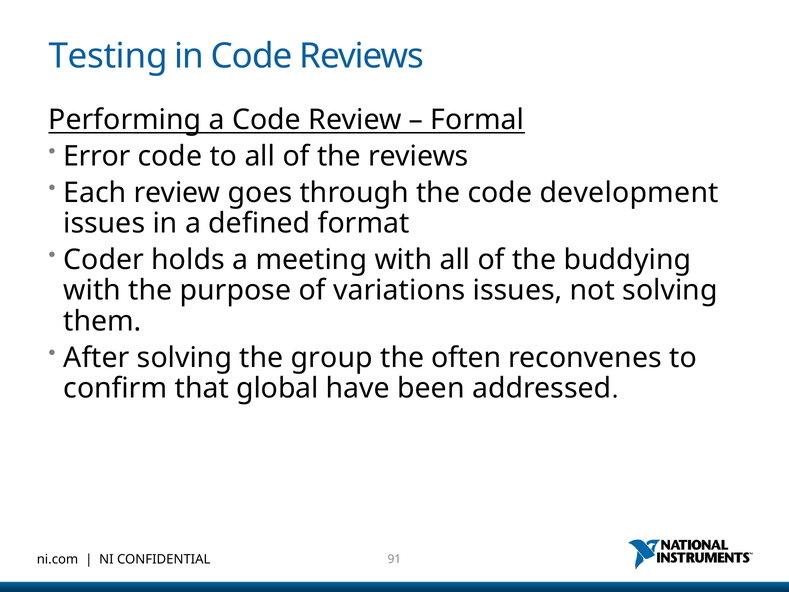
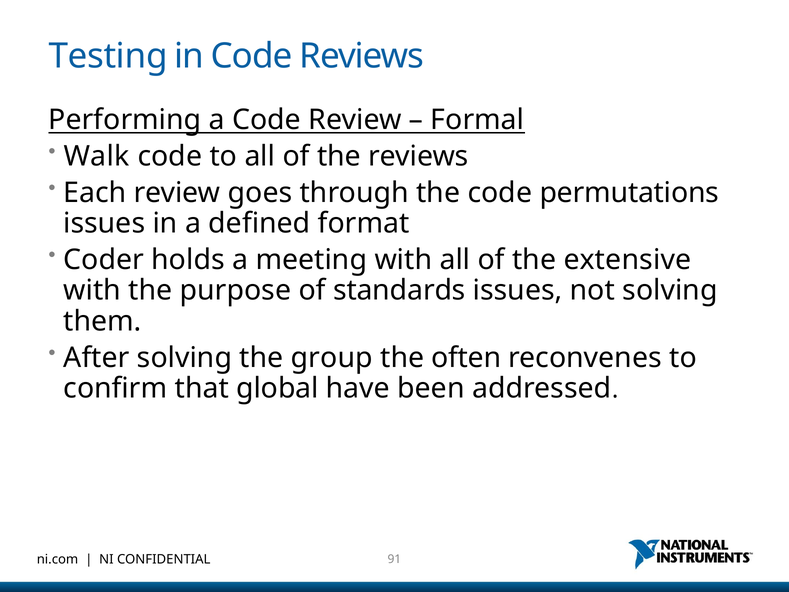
Error: Error -> Walk
development: development -> permutations
buddying: buddying -> extensive
variations: variations -> standards
